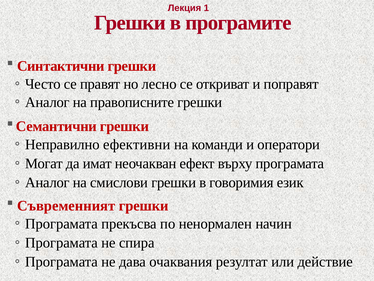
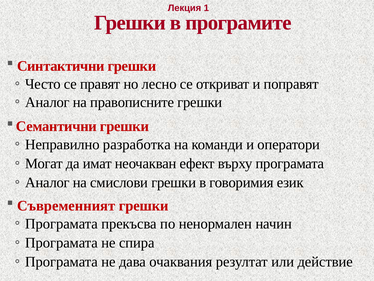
ефективни: ефективни -> разработка
